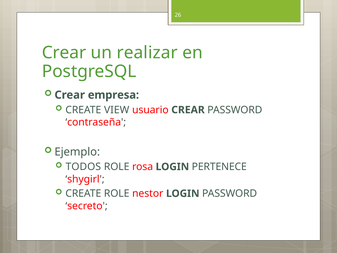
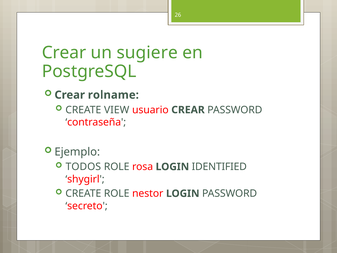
realizar: realizar -> sugiere
empresa: empresa -> rolname
PERTENECE: PERTENECE -> IDENTIFIED
